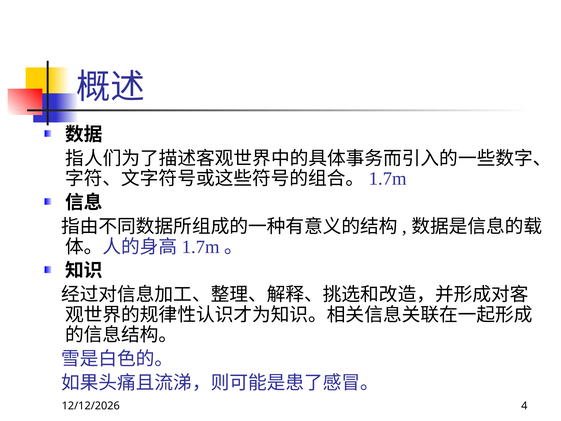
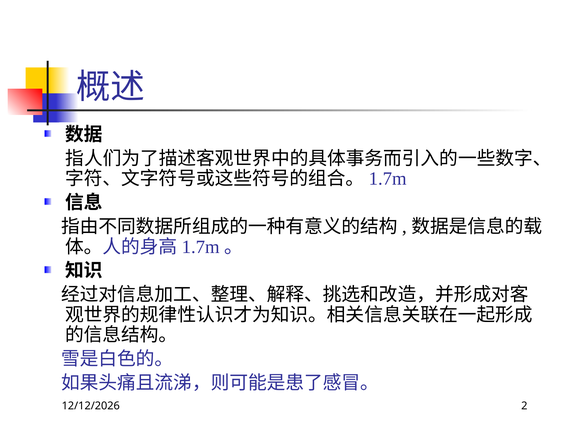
4: 4 -> 2
